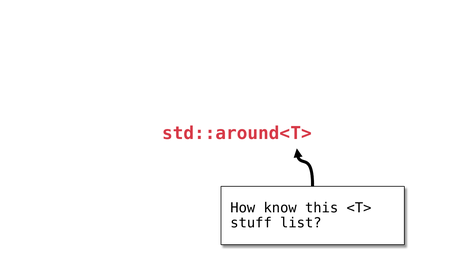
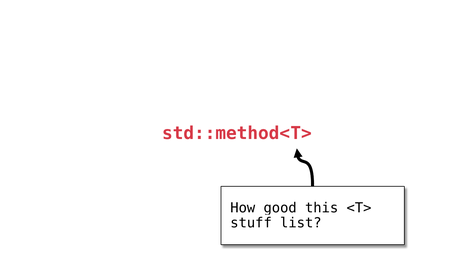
std::around<T>: std::around<T> -> std::method<T>
know: know -> good
